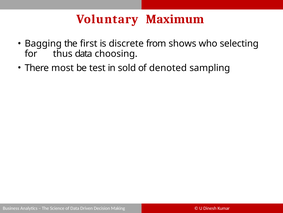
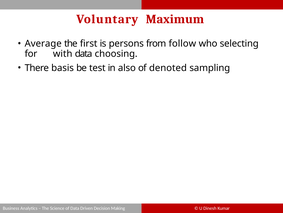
Bagging: Bagging -> Average
discrete: discrete -> persons
shows: shows -> follow
thus: thus -> with
most: most -> basis
sold: sold -> also
